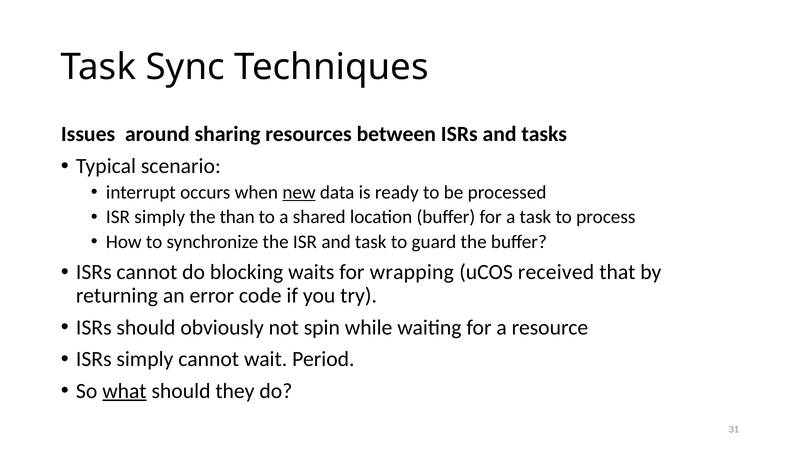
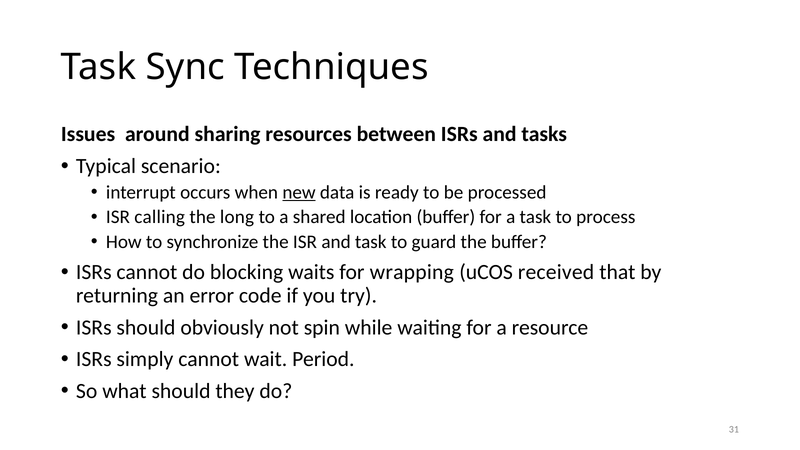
ISR simply: simply -> calling
than: than -> long
what underline: present -> none
